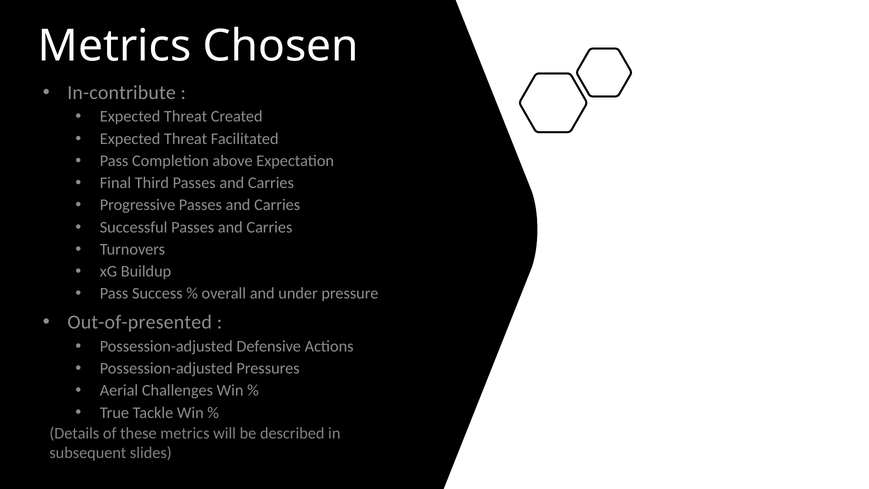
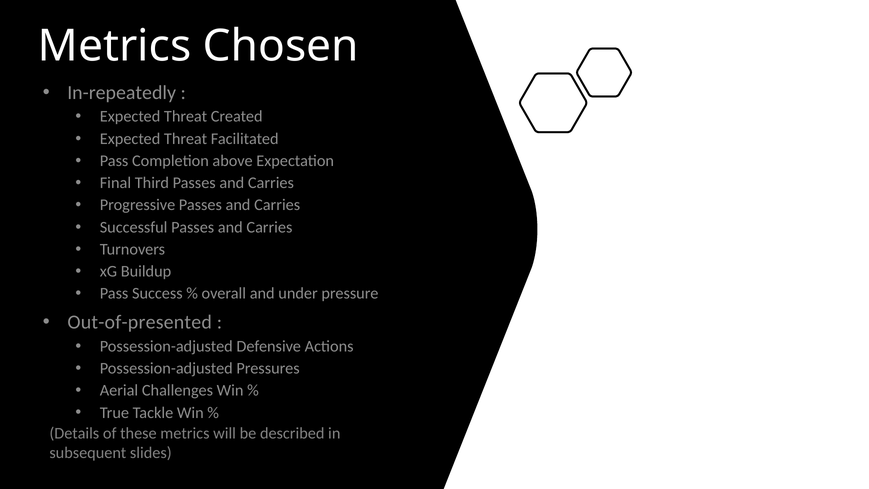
In-contribute: In-contribute -> In-repeatedly
